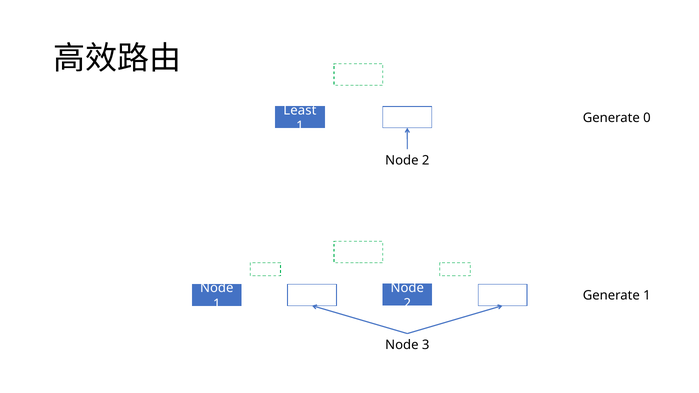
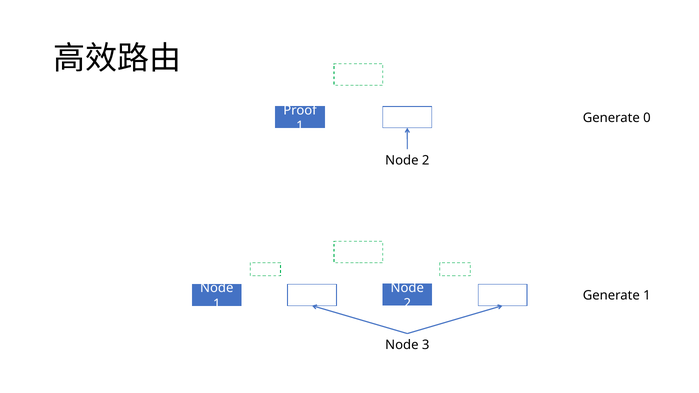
Least: Least -> Proof
